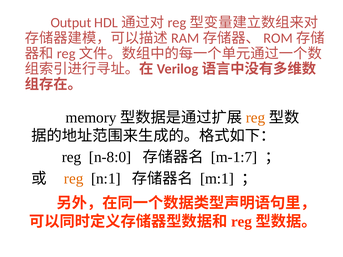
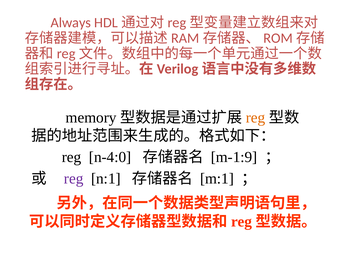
Output: Output -> Always
n-8:0: n-8:0 -> n-4:0
m-1:7: m-1:7 -> m-1:9
reg at (74, 179) colour: orange -> purple
